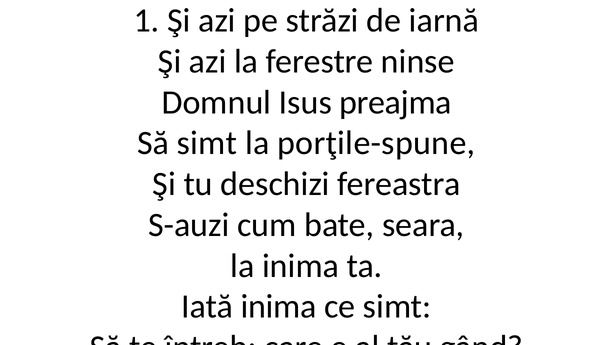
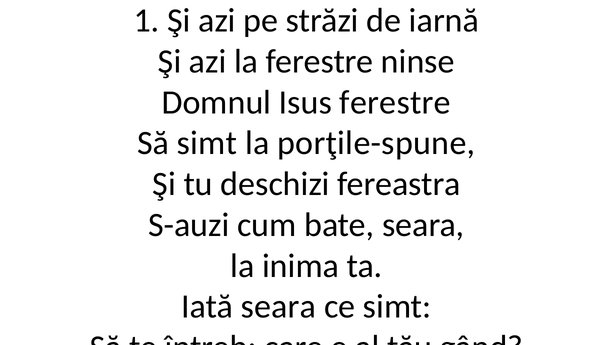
Isus preajma: preajma -> ferestre
Iată inima: inima -> seara
